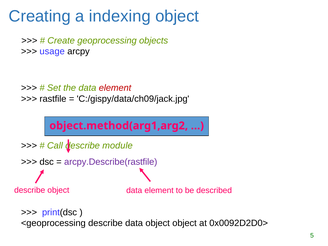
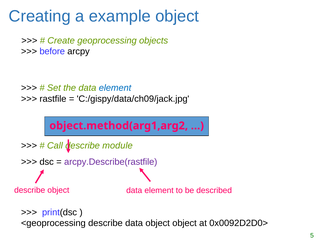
indexing: indexing -> example
usage: usage -> before
element at (115, 88) colour: red -> blue
